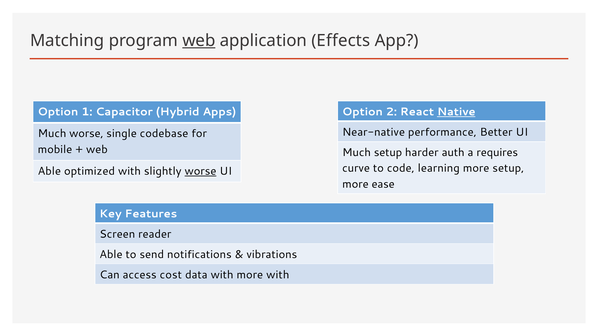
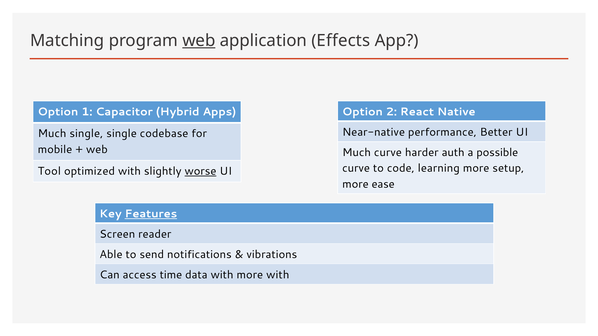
Native underline: present -> none
Much worse: worse -> single
Much setup: setup -> curve
requires: requires -> possible
Able at (49, 171): Able -> Tool
Features underline: none -> present
cost: cost -> time
